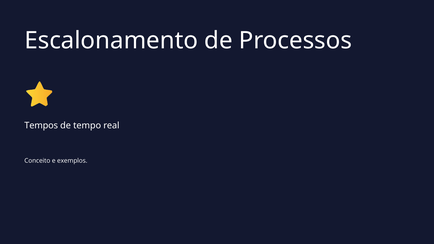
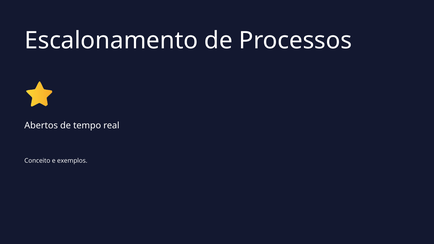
Tempos: Tempos -> Abertos
